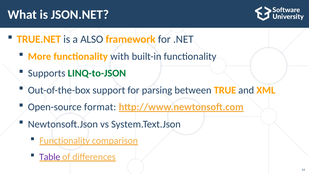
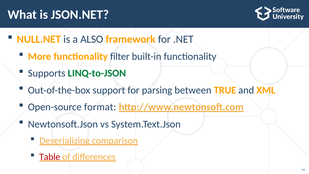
TRUE.NET: TRUE.NET -> NULL.NET
with: with -> filter
Functionality at (65, 140): Functionality -> Deserializing
Table colour: purple -> red
